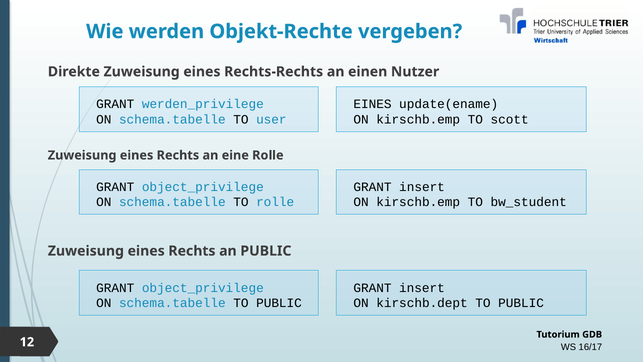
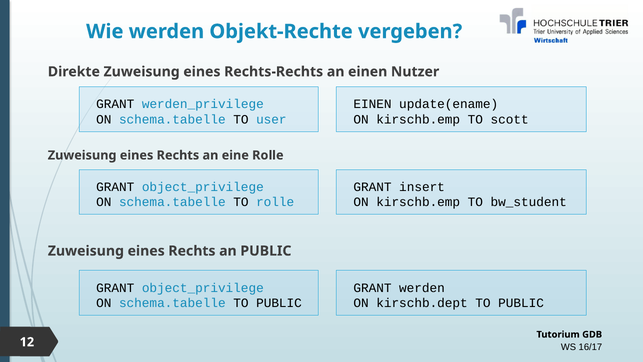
EINES at (373, 104): EINES -> EINEN
insert at (422, 288): insert -> werden
